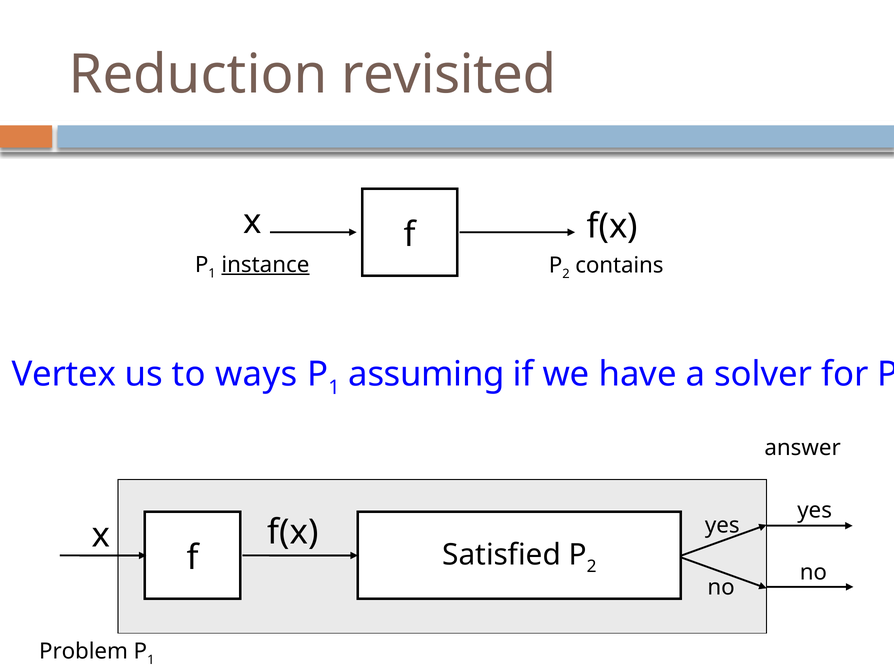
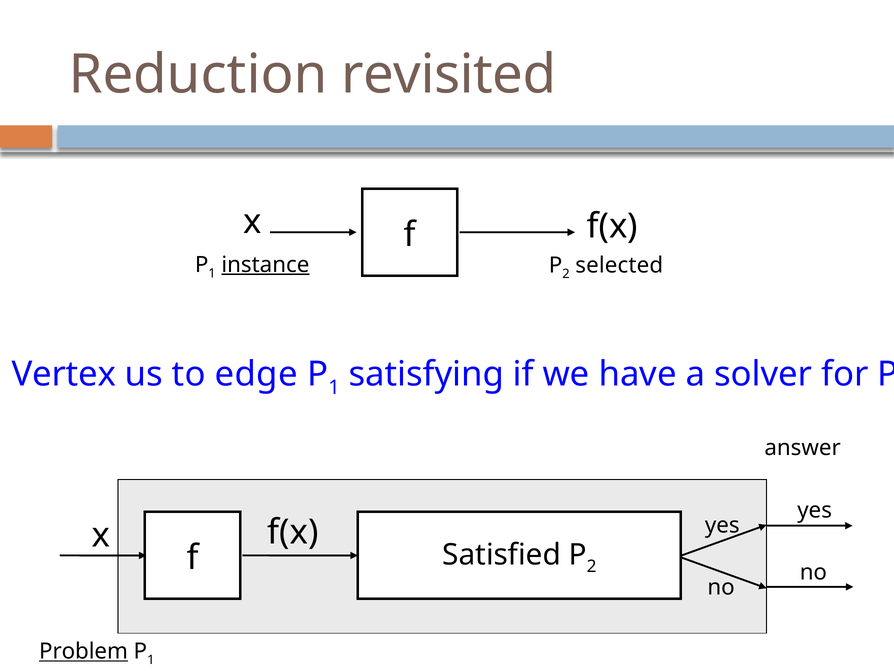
contains: contains -> selected
ways: ways -> edge
assuming: assuming -> satisfying
Problem underline: none -> present
